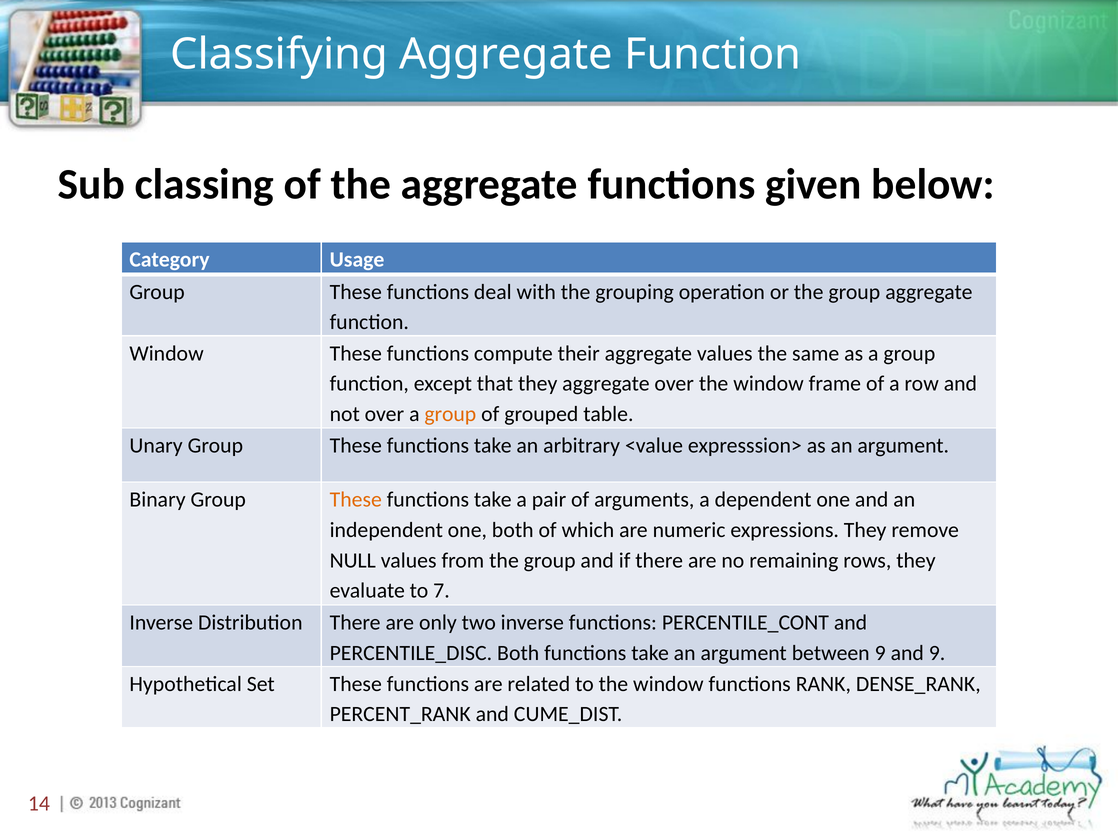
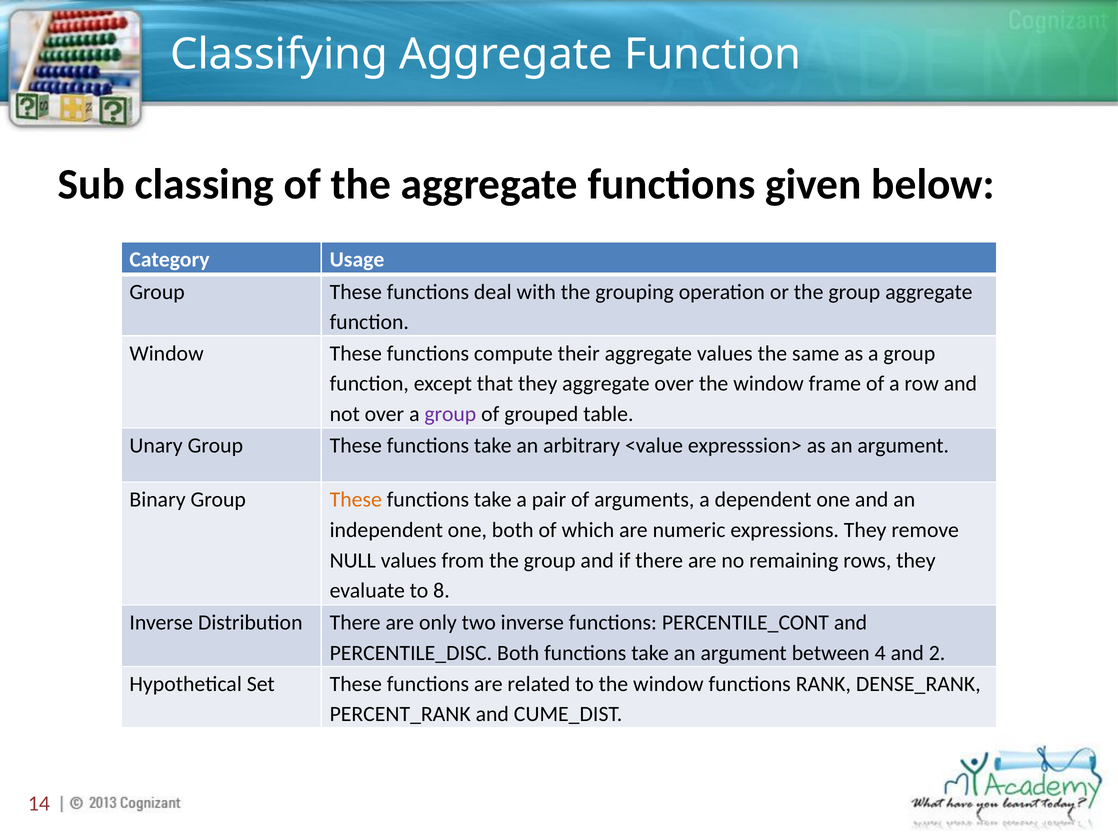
group at (450, 414) colour: orange -> purple
7: 7 -> 8
between 9: 9 -> 4
and 9: 9 -> 2
